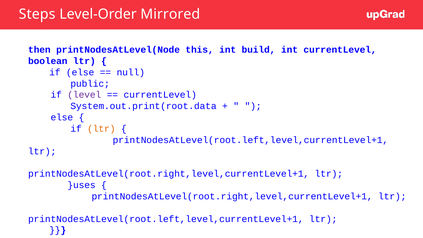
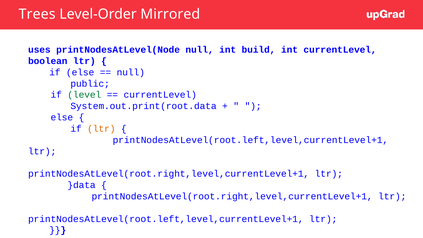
Steps: Steps -> Trees
then: then -> uses
printNodesAtLevel(Node this: this -> null
level colour: purple -> green
}uses: }uses -> }data
